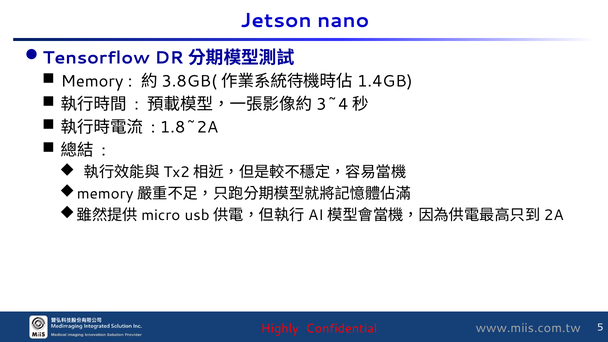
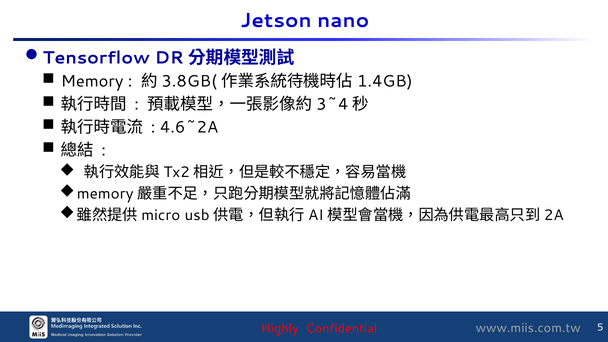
1.8~2A: 1.8~2A -> 4.6~2A
